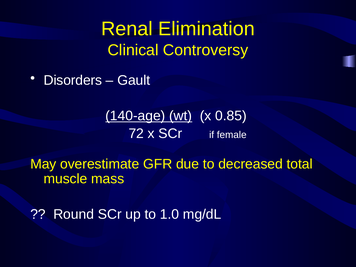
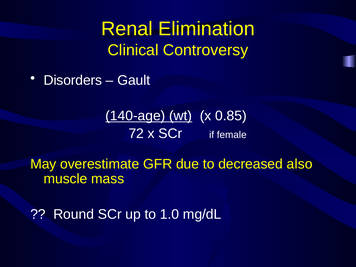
total: total -> also
